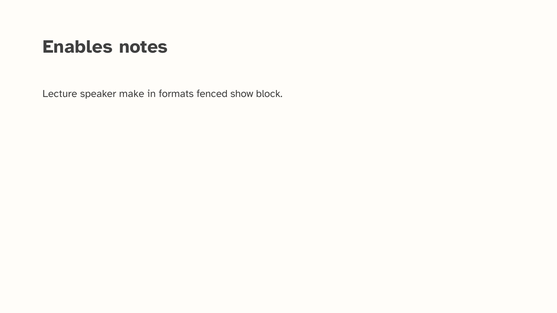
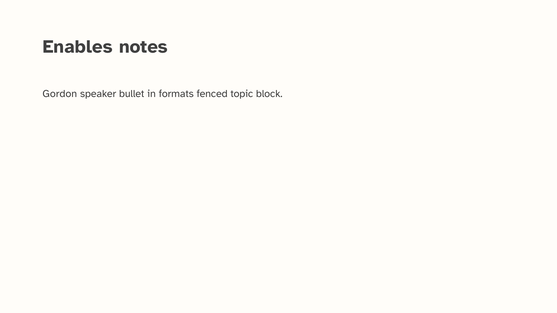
Lecture: Lecture -> Gordon
make: make -> bullet
show: show -> topic
